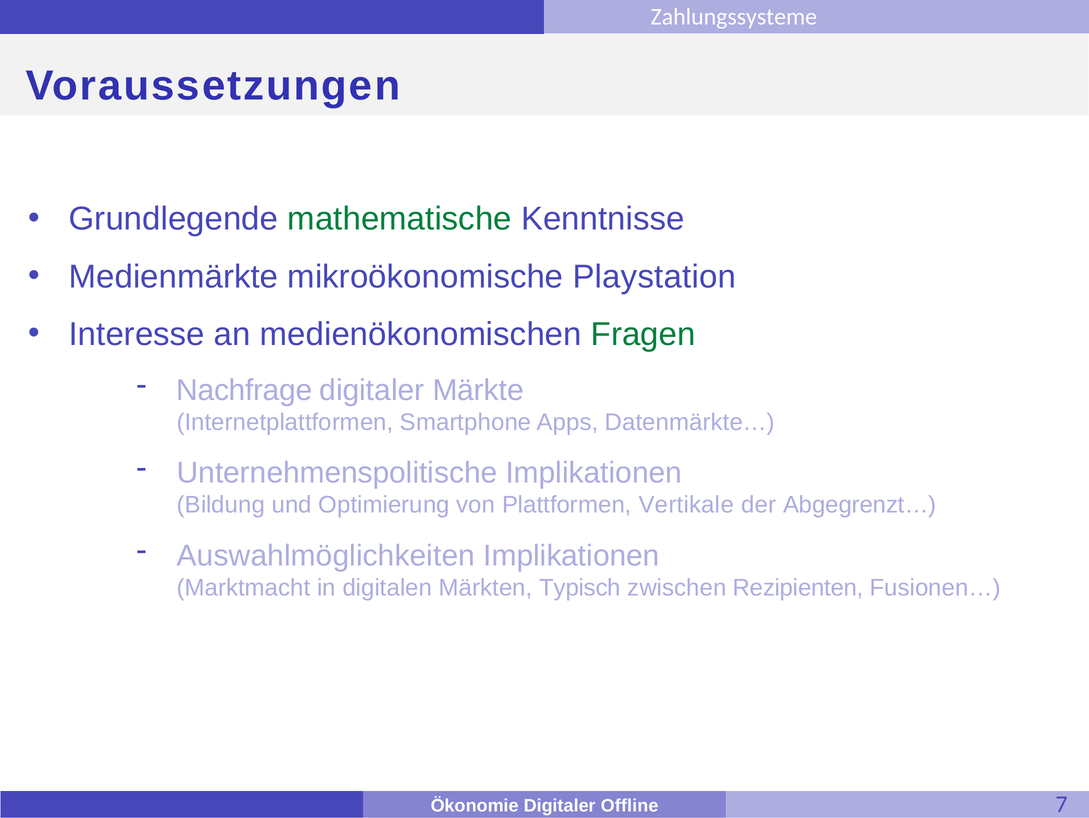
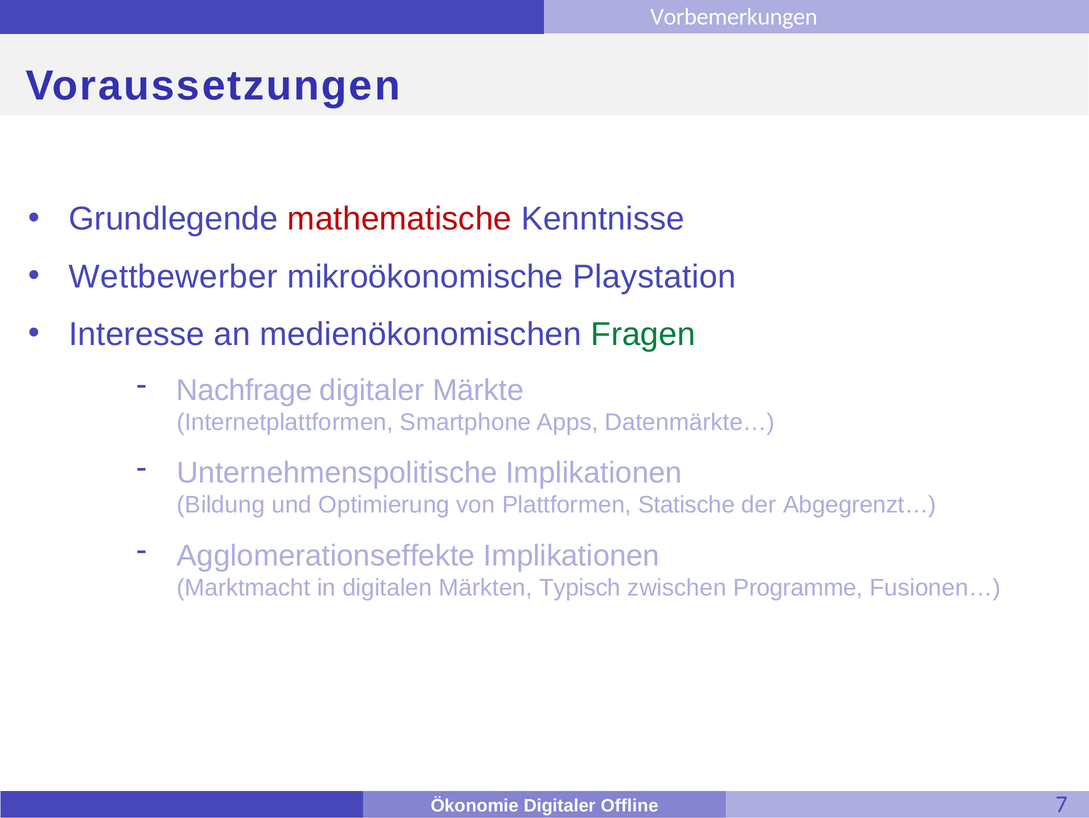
Zahlungssysteme: Zahlungssysteme -> Vorbemerkungen
mathematische colour: green -> red
Medienmärkte: Medienmärkte -> Wettbewerber
Vertikale: Vertikale -> Statische
Auswahlmöglichkeiten: Auswahlmöglichkeiten -> Agglomerationseffekte
Rezipienten: Rezipienten -> Programme
